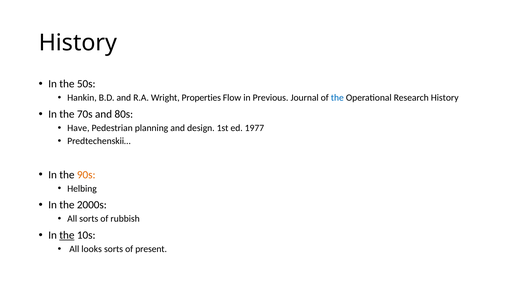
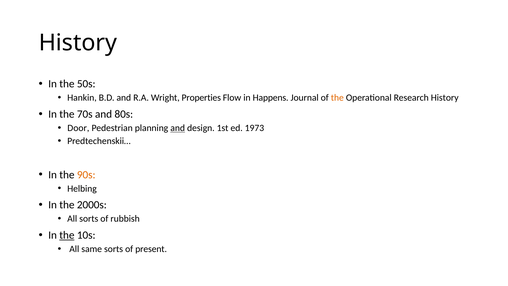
Previous: Previous -> Happens
the at (337, 98) colour: blue -> orange
Have: Have -> Door
and at (178, 128) underline: none -> present
1977: 1977 -> 1973
looks: looks -> same
